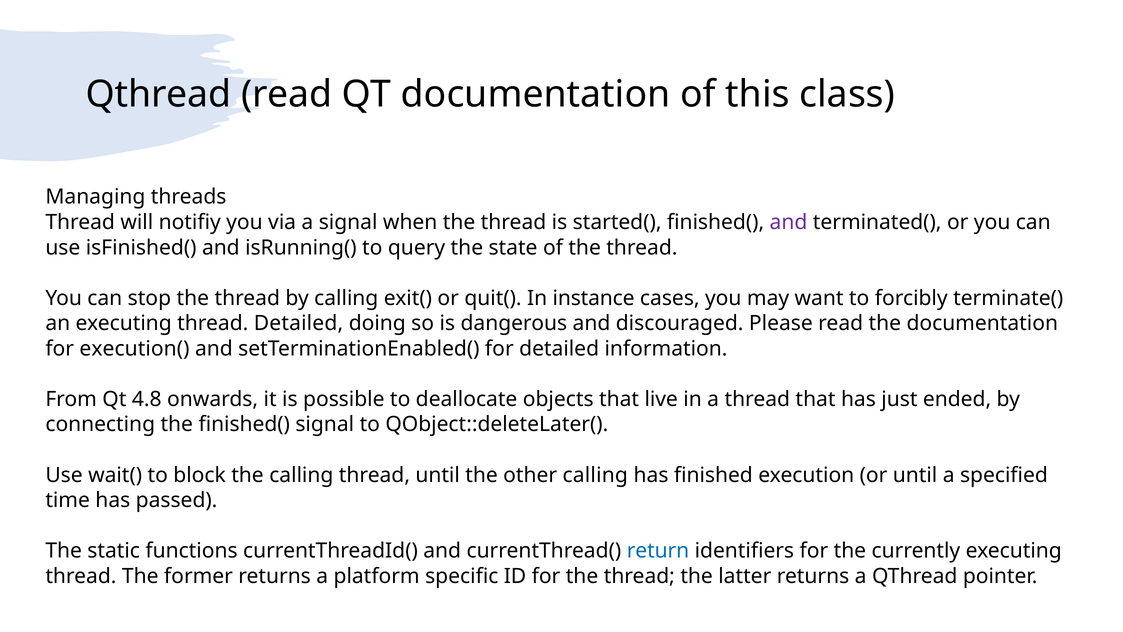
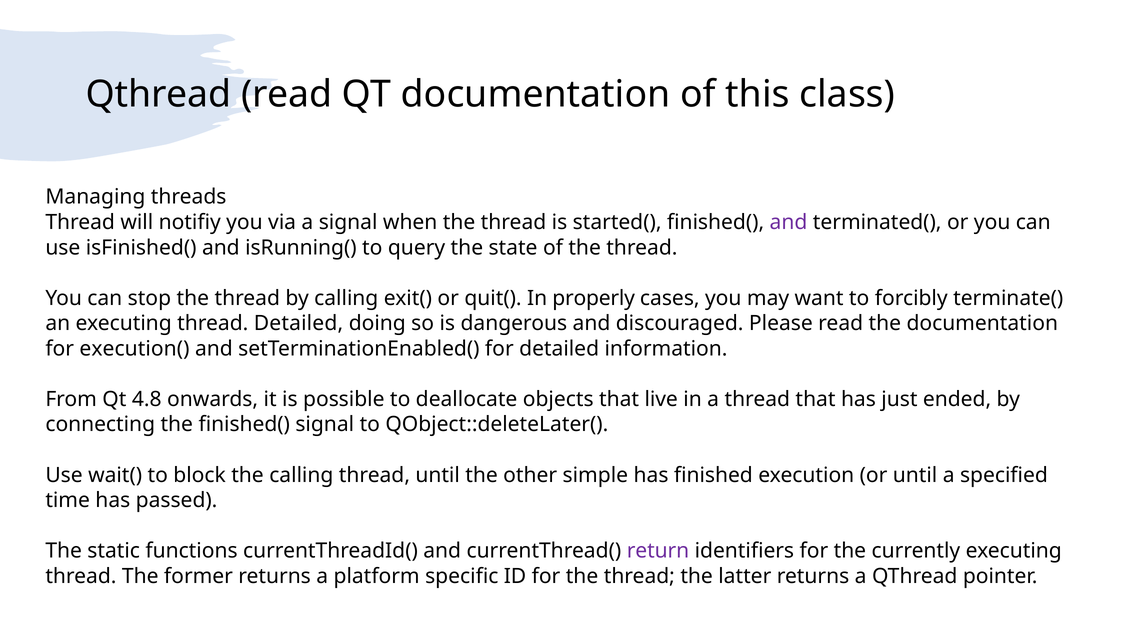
instance: instance -> properly
other calling: calling -> simple
return colour: blue -> purple
